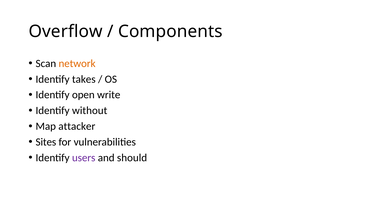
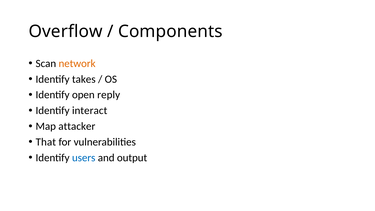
write: write -> reply
without: without -> interact
Sites: Sites -> That
users colour: purple -> blue
should: should -> output
